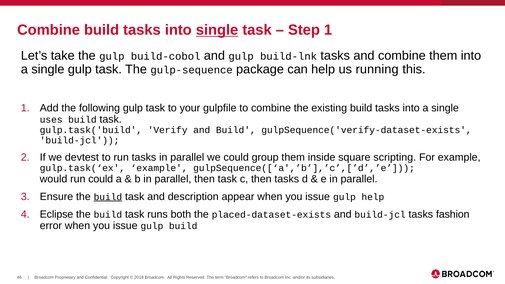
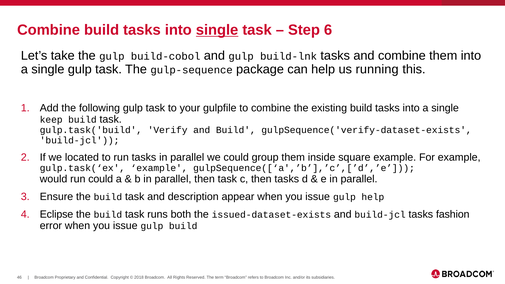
Step 1: 1 -> 6
uses: uses -> keep
devtest: devtest -> located
square scripting: scripting -> example
build at (108, 197) underline: present -> none
placed-dataset-exists: placed-dataset-exists -> issued-dataset-exists
